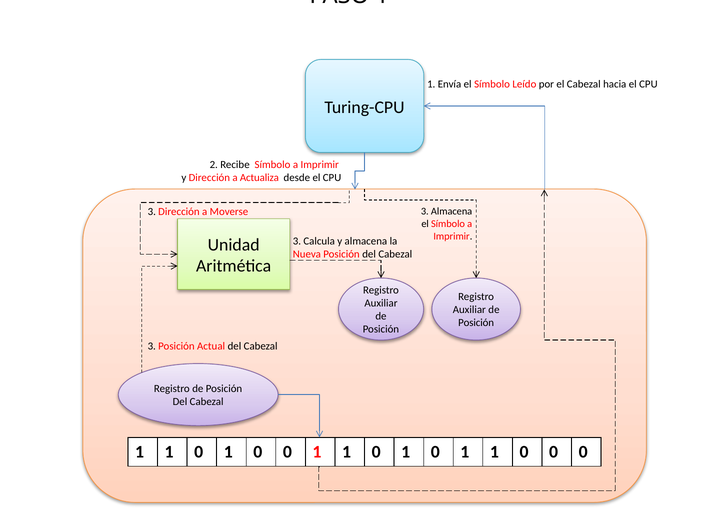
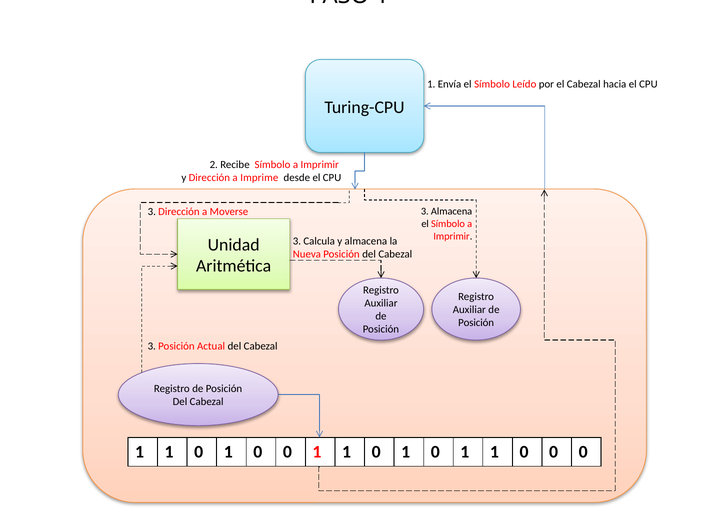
Actualiza: Actualiza -> Imprime
